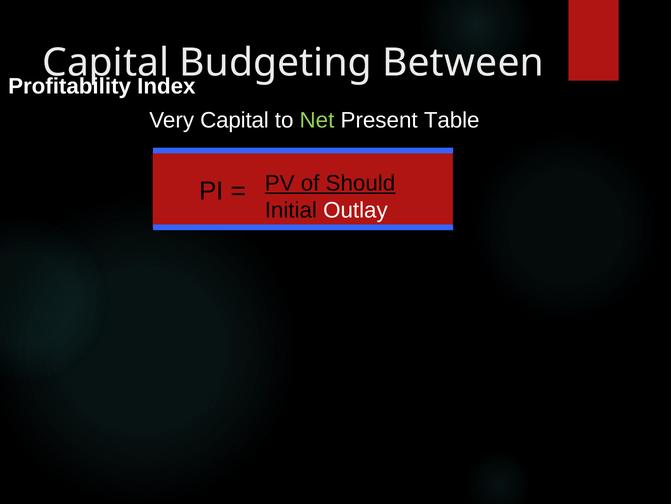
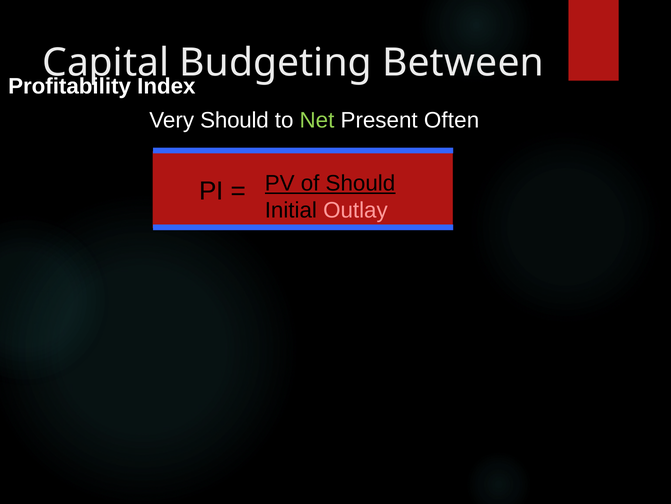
Very Capital: Capital -> Should
Table: Table -> Often
Outlay colour: white -> pink
